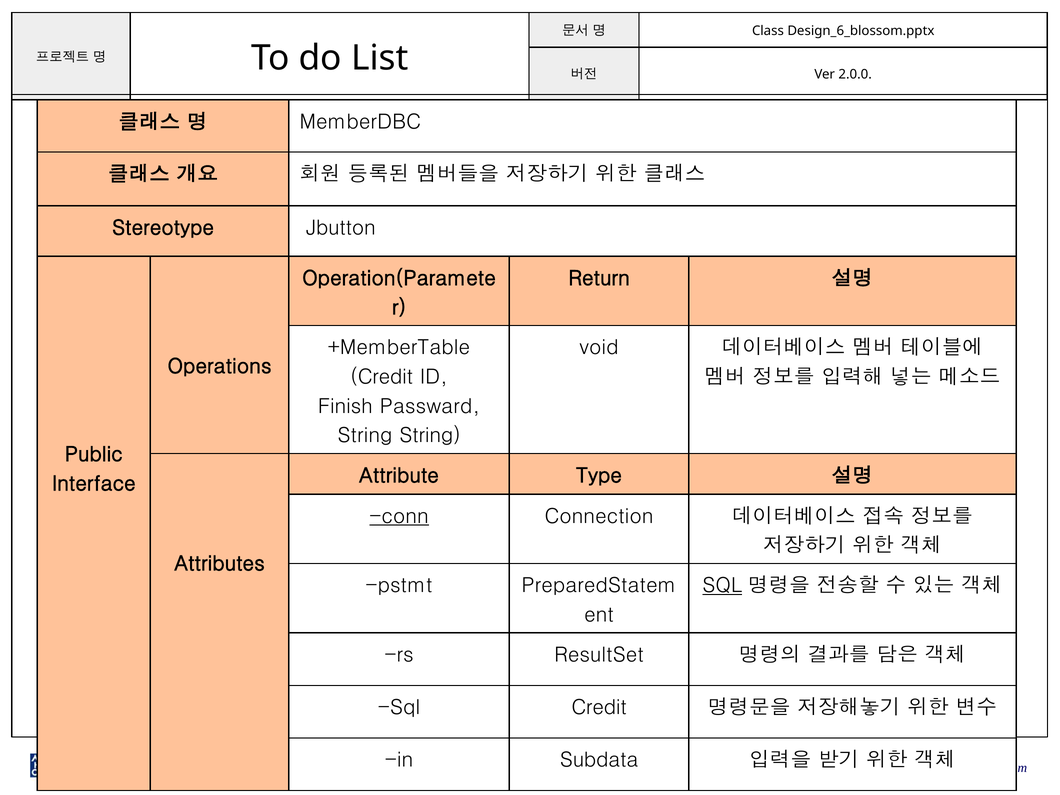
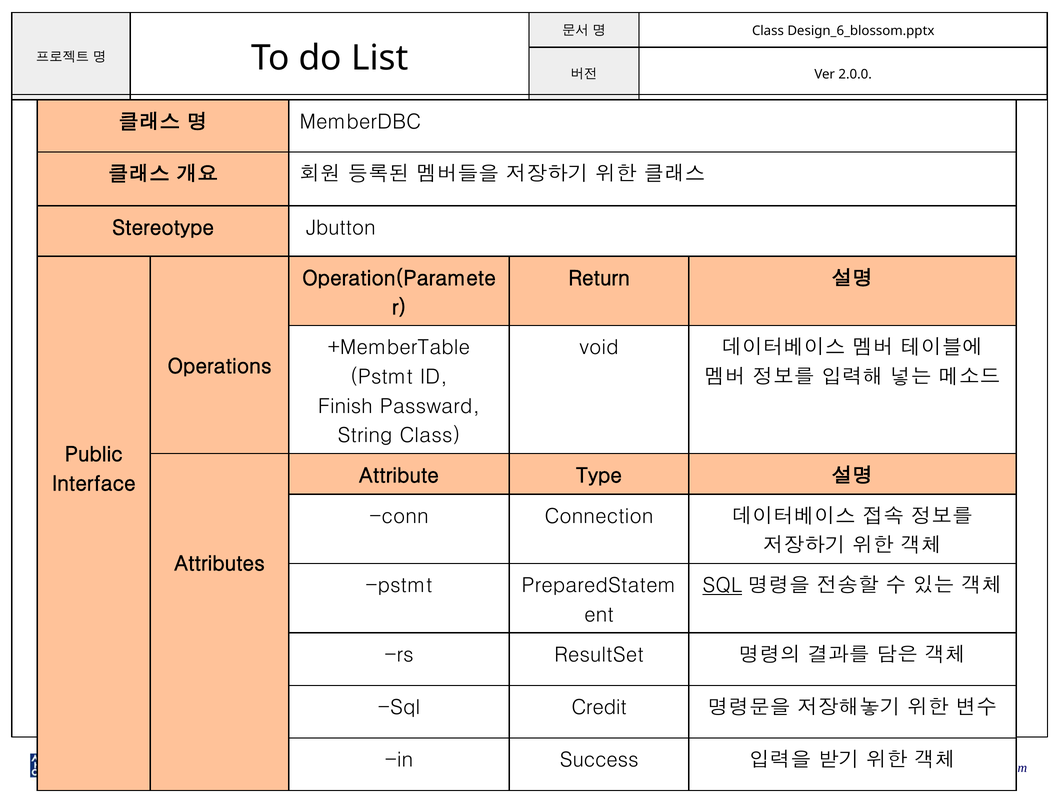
Credit at (382, 377): Credit -> Pstmt
String String: String -> Class
conn underline: present -> none
Subdata: Subdata -> Success
